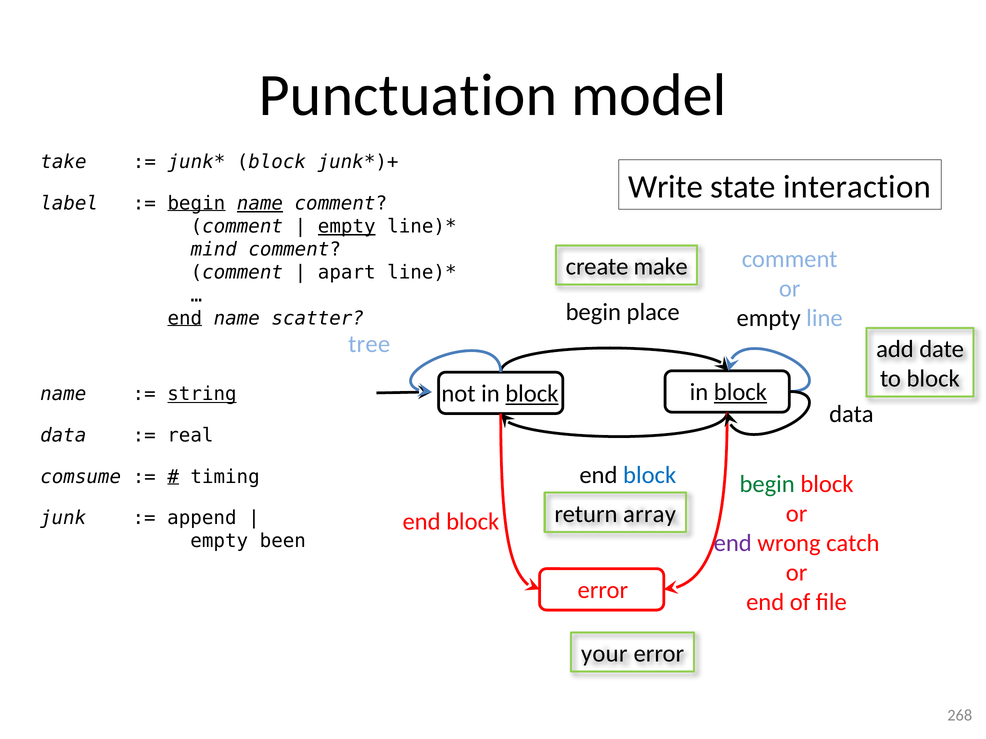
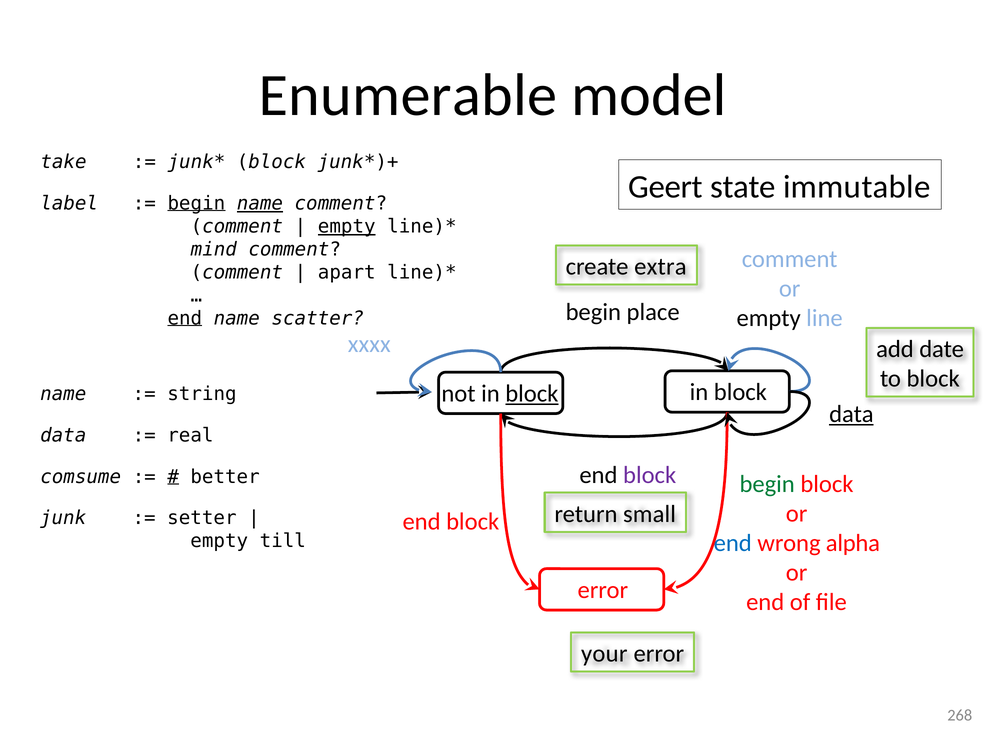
Punctuation: Punctuation -> Enumerable
Write: Write -> Geert
interaction: interaction -> immutable
make: make -> extra
tree: tree -> xxxx
block at (740, 393) underline: present -> none
string underline: present -> none
data at (851, 414) underline: none -> present
block at (650, 475) colour: blue -> purple
timing: timing -> better
array: array -> small
append: append -> setter
been: been -> till
end at (733, 543) colour: purple -> blue
catch: catch -> alpha
